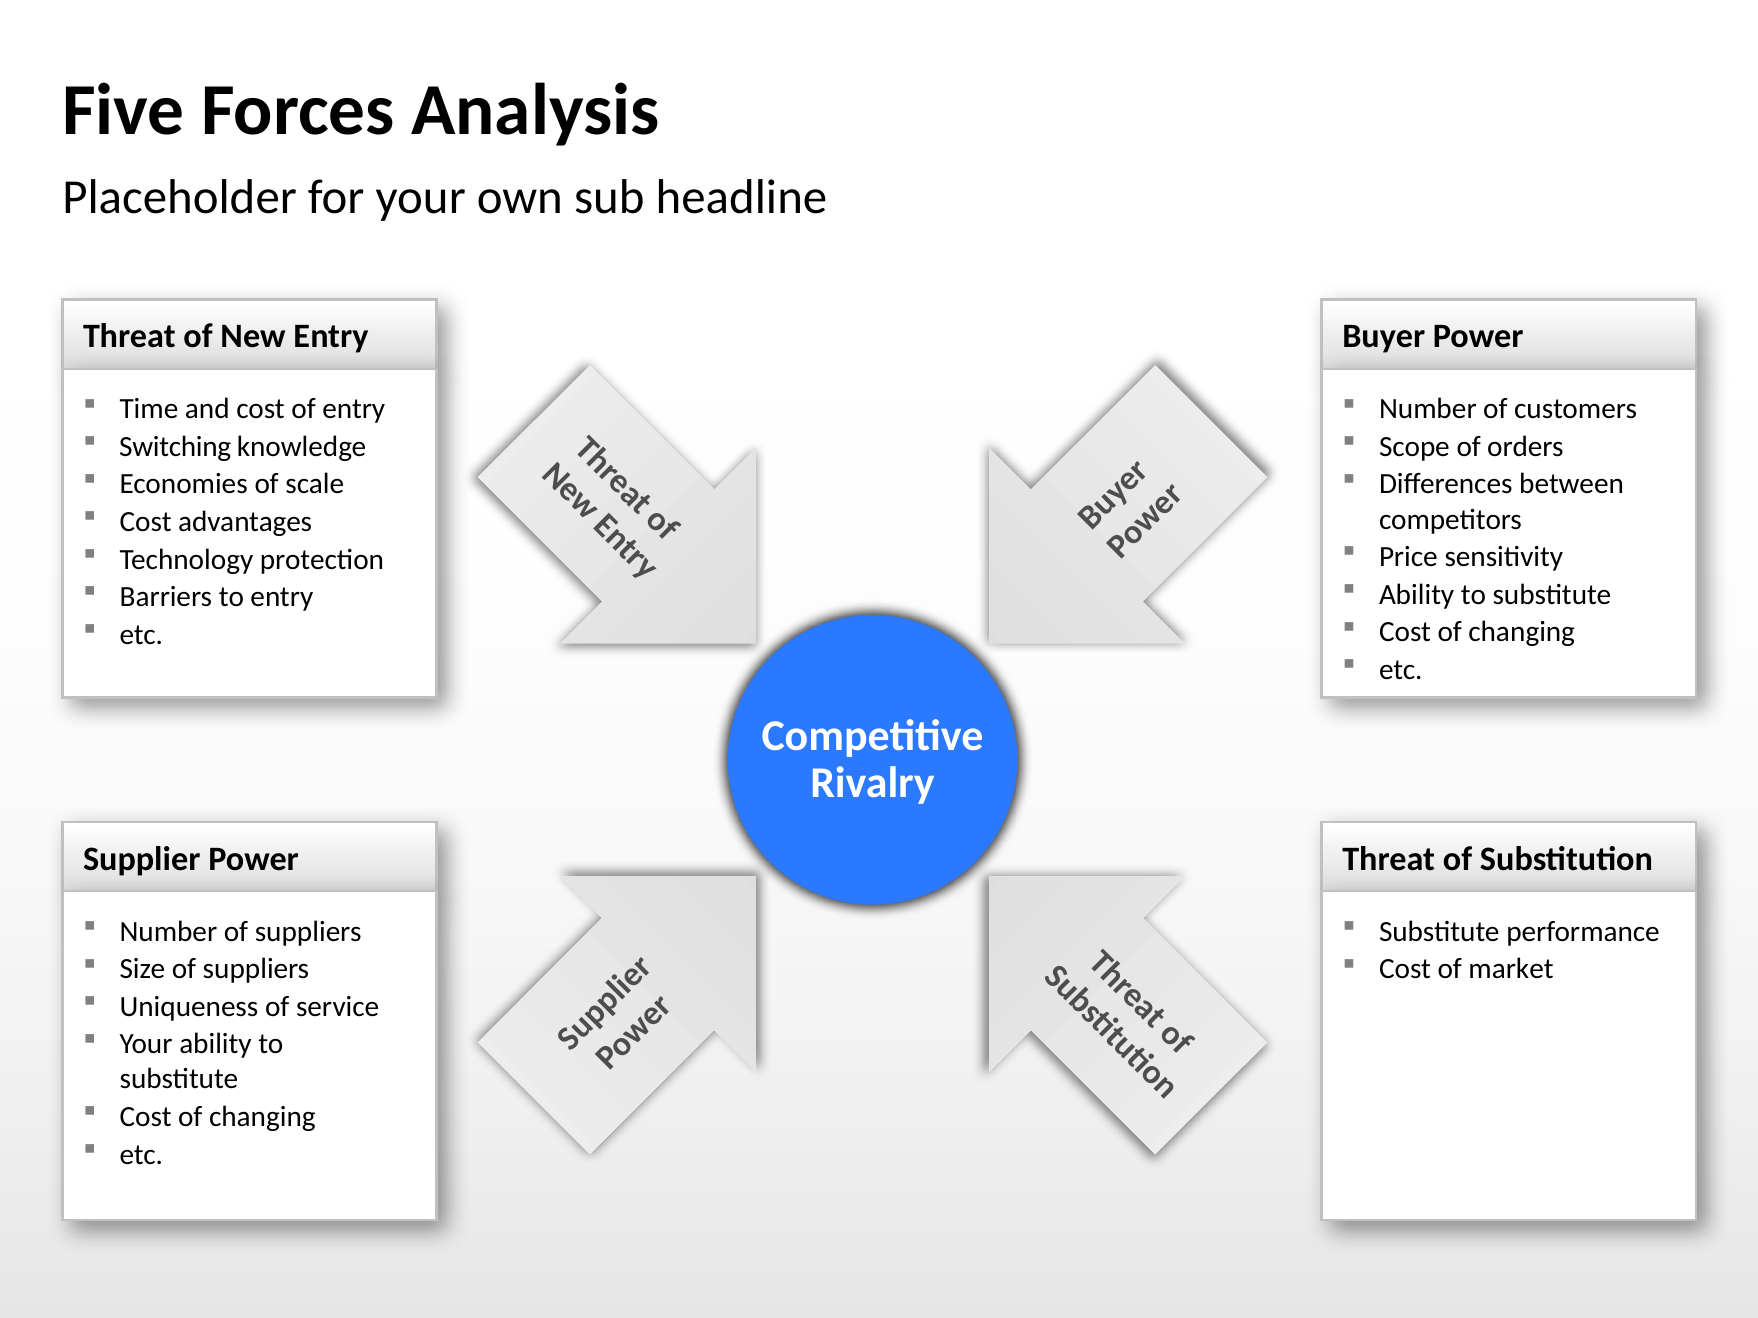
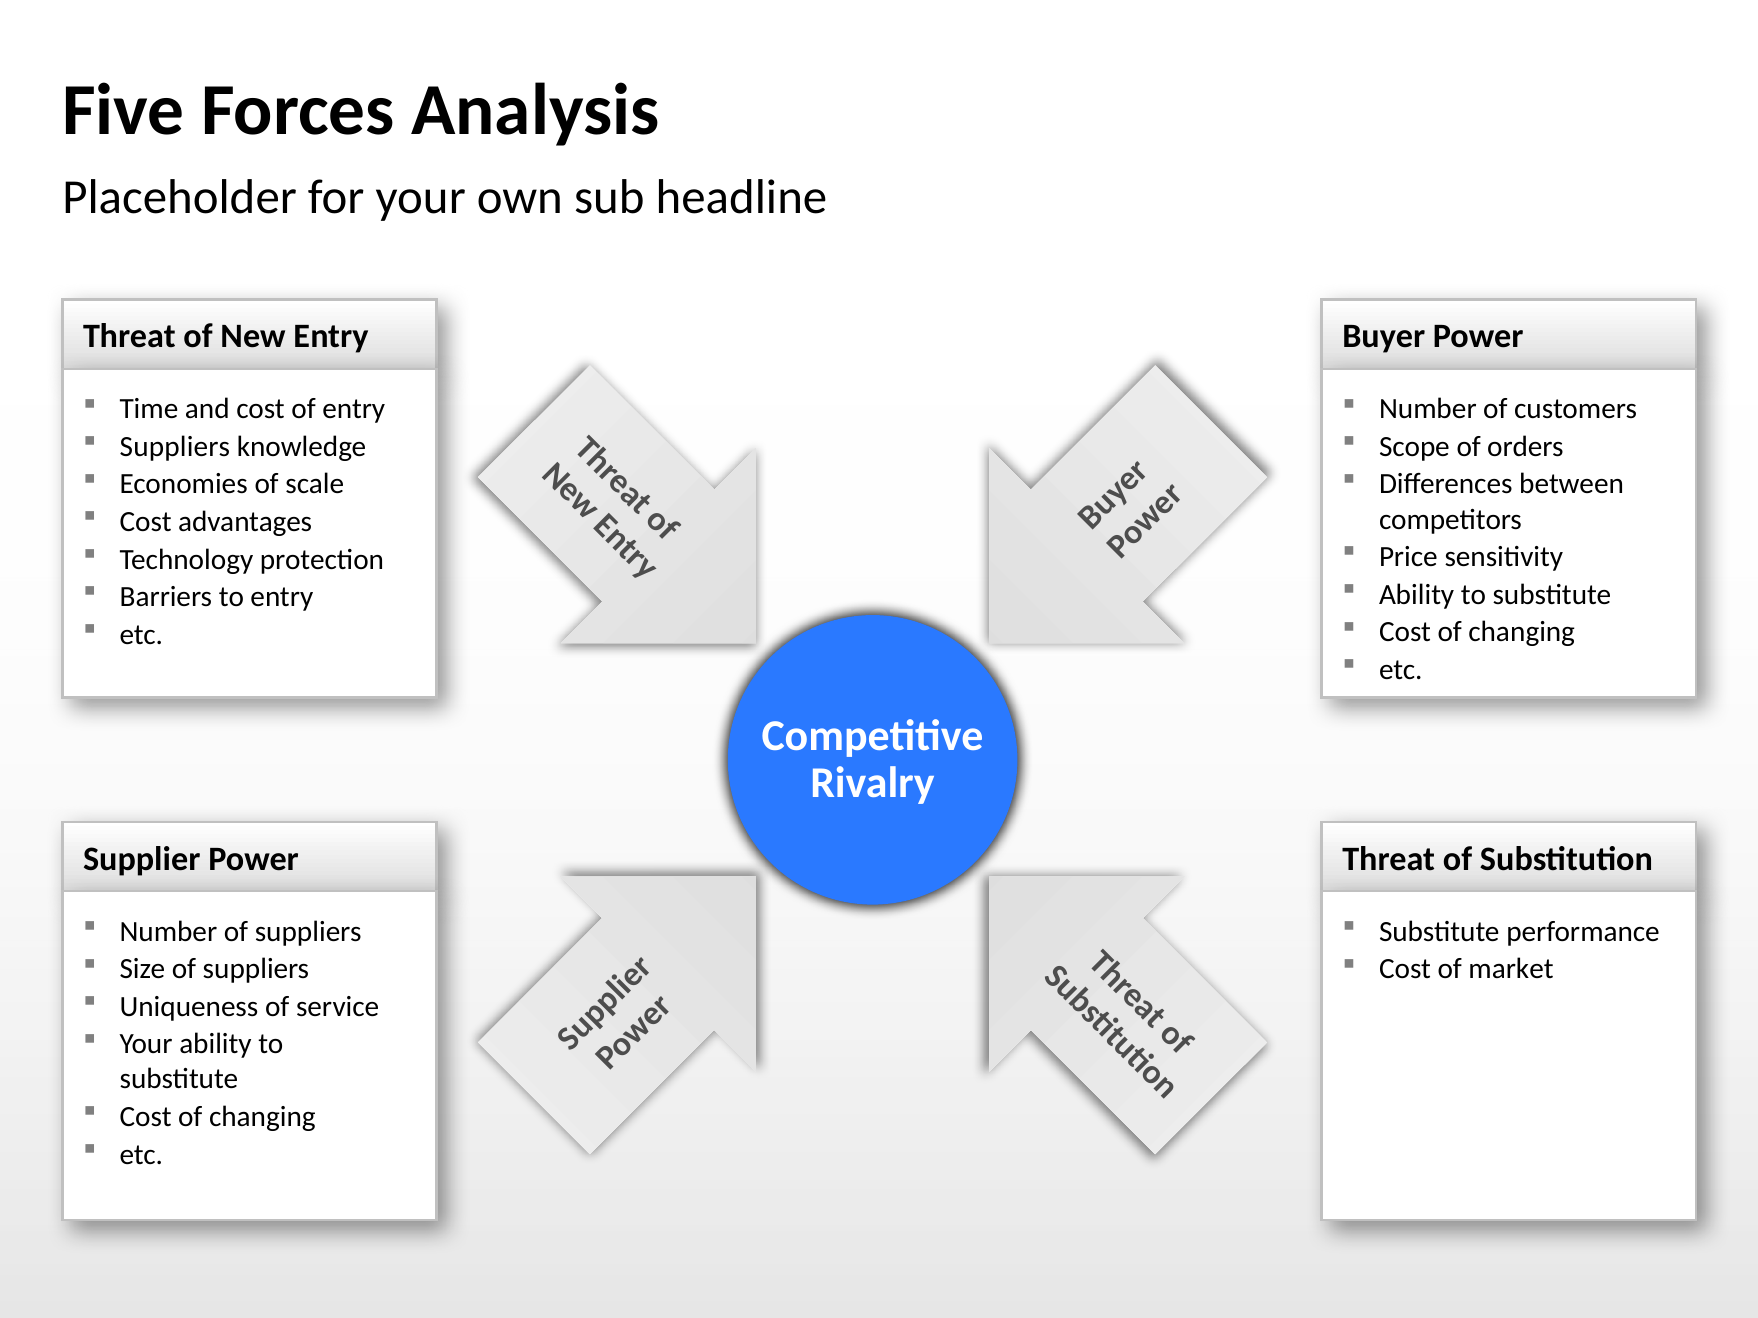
Switching at (175, 447): Switching -> Suppliers
